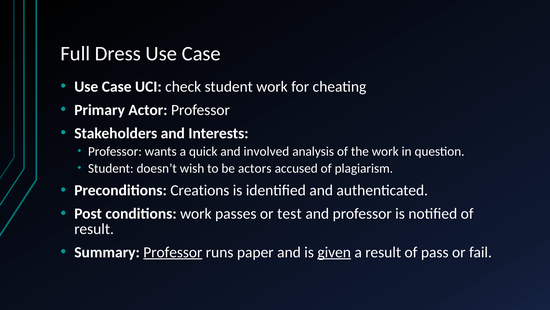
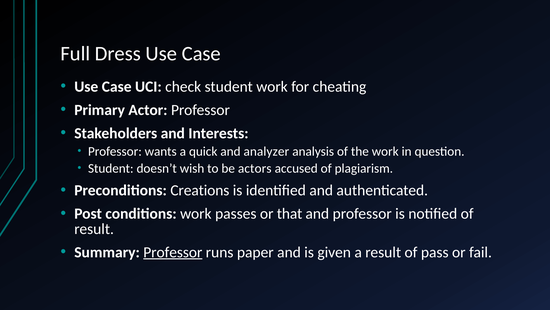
involved: involved -> analyzer
test: test -> that
given underline: present -> none
